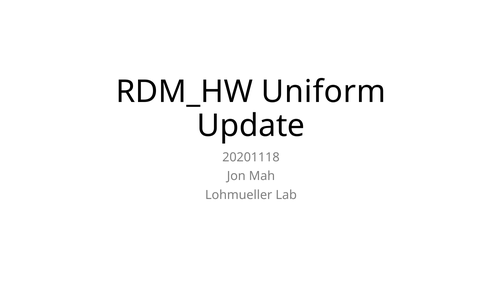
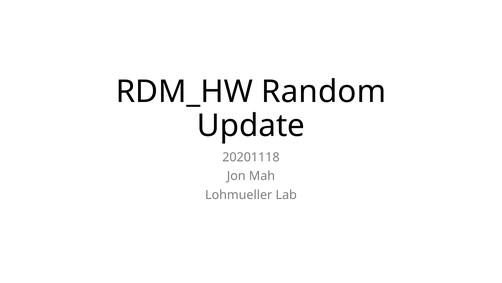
Uniform: Uniform -> Random
